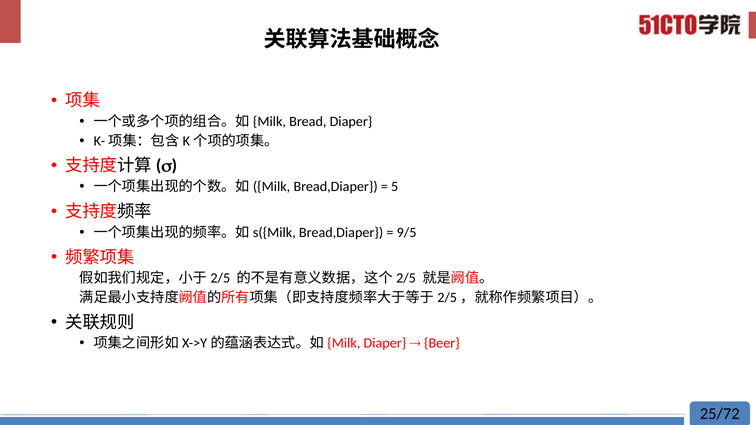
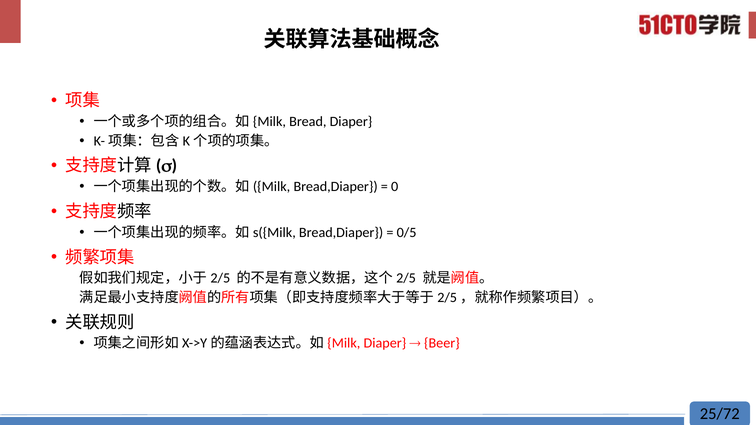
5: 5 -> 0
9/5: 9/5 -> 0/5
